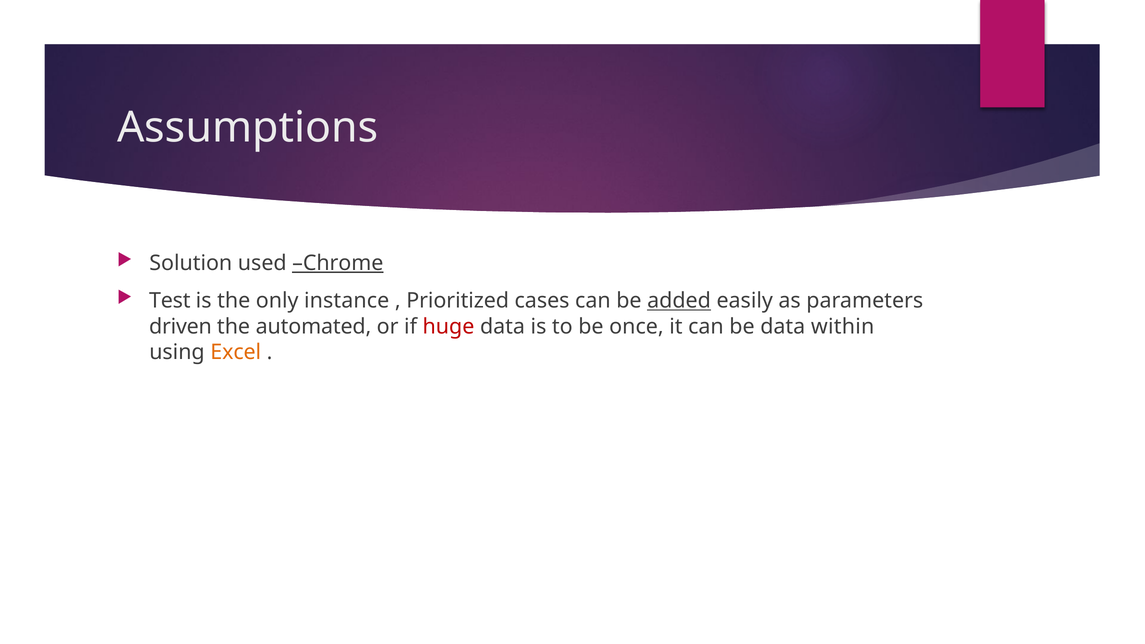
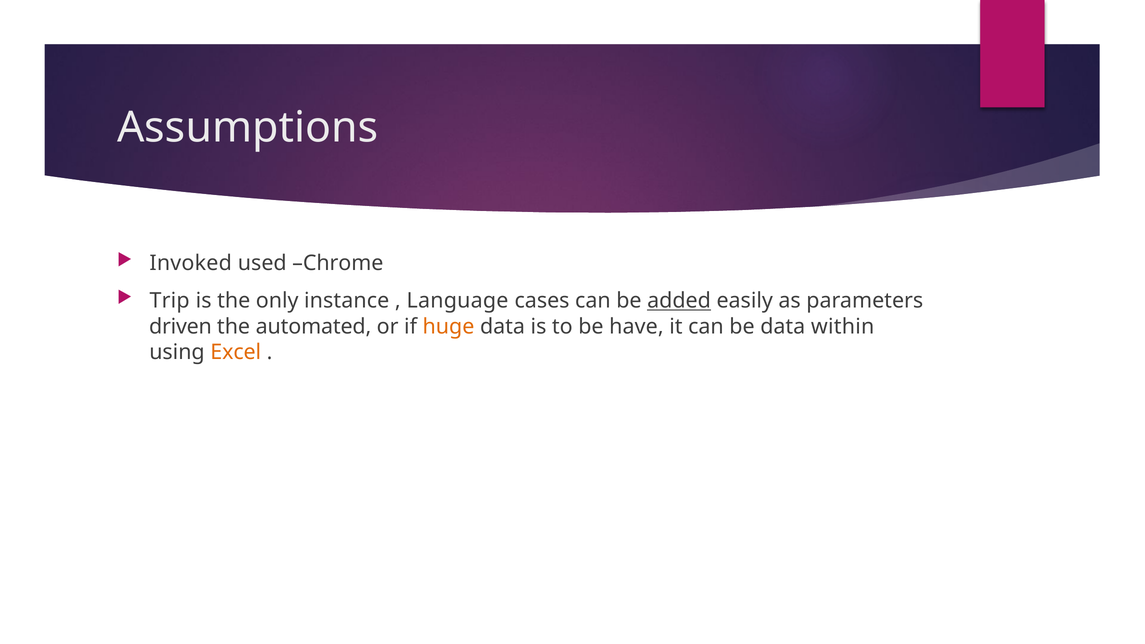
Solution: Solution -> Invoked
Chrome underline: present -> none
Test: Test -> Trip
Prioritized: Prioritized -> Language
huge colour: red -> orange
once: once -> have
